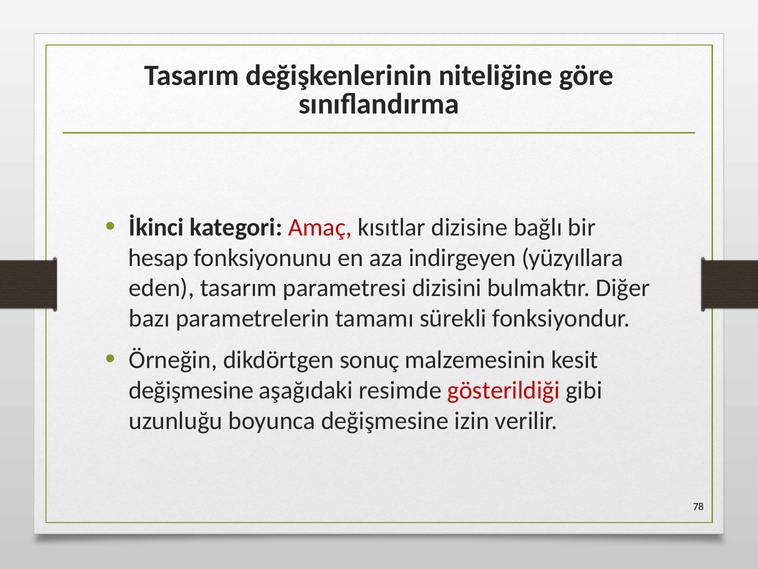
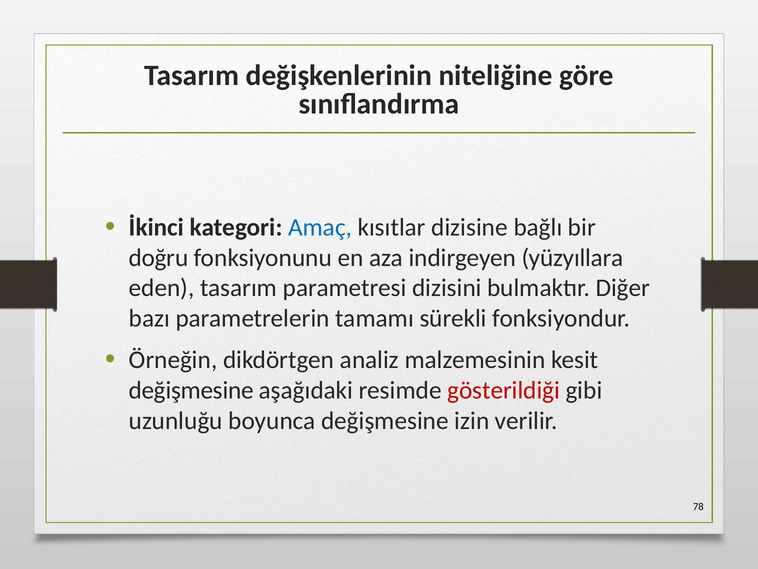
Amaç colour: red -> blue
hesap: hesap -> doğru
sonuç: sonuç -> analiz
